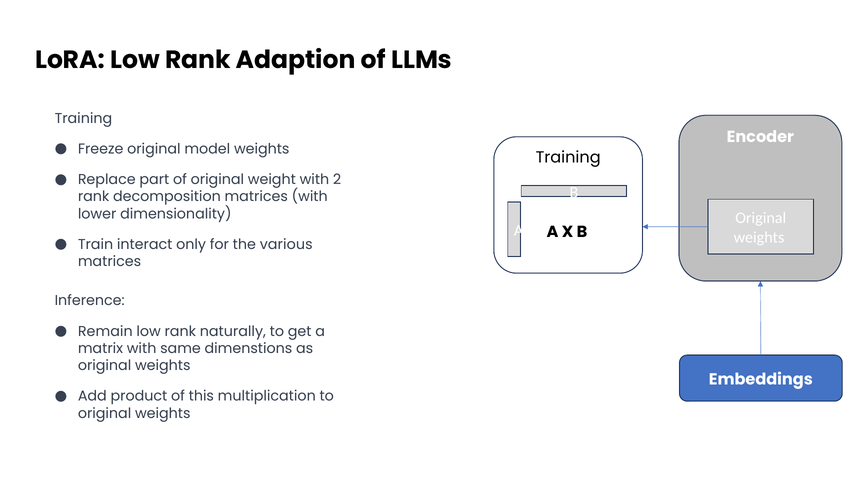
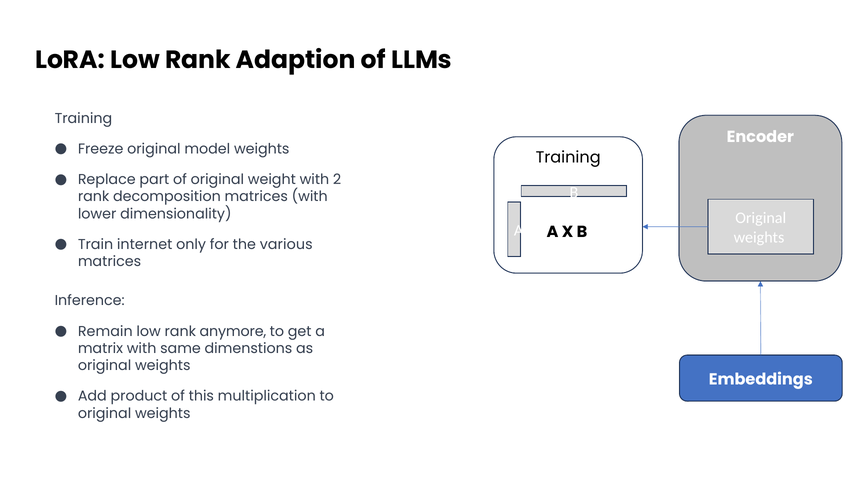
interact: interact -> internet
naturally: naturally -> anymore
